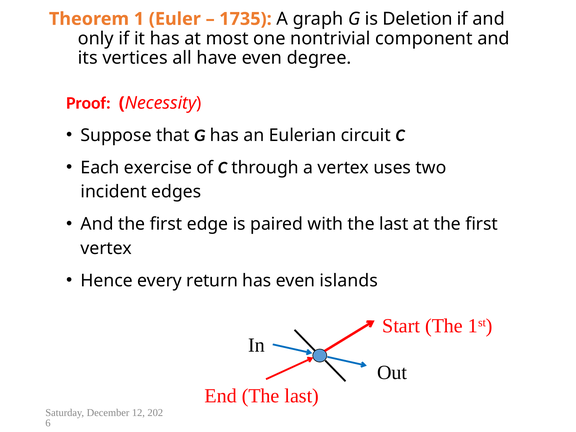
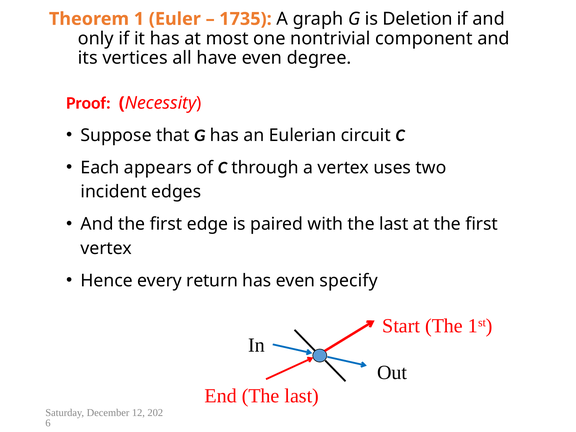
exercise: exercise -> appears
islands: islands -> specify
